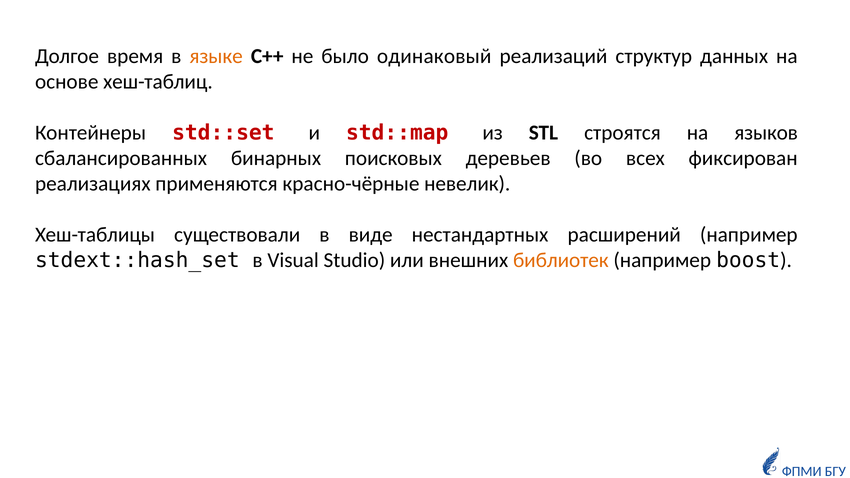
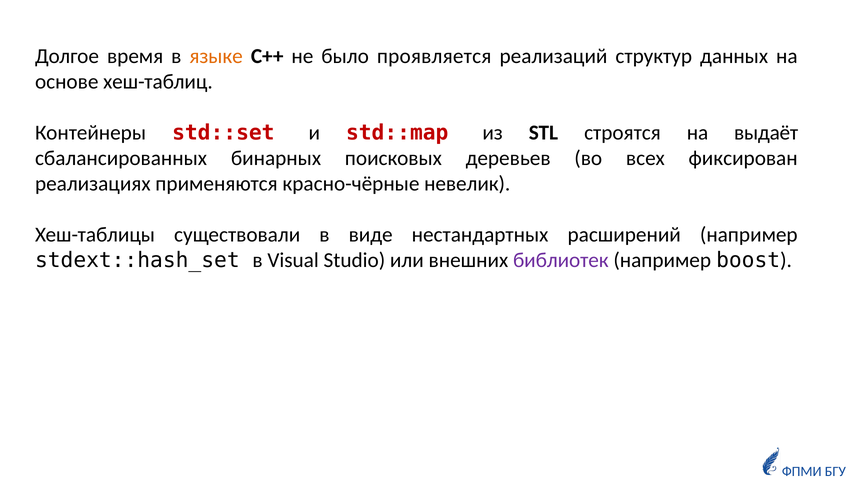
одинаковый: одинаковый -> проявляется
языков: языков -> выдаёт
библиотек colour: orange -> purple
